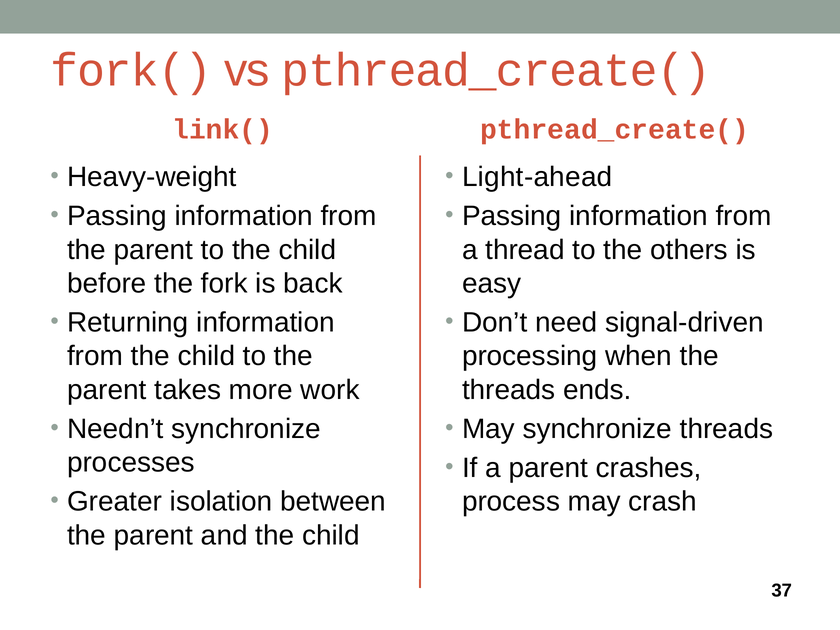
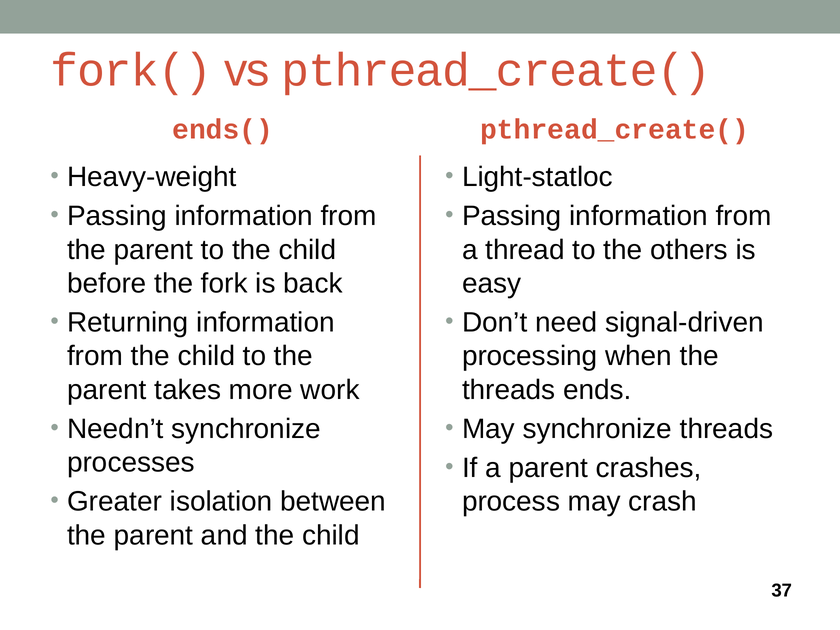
link(: link( -> ends(
Light-ahead: Light-ahead -> Light-statloc
